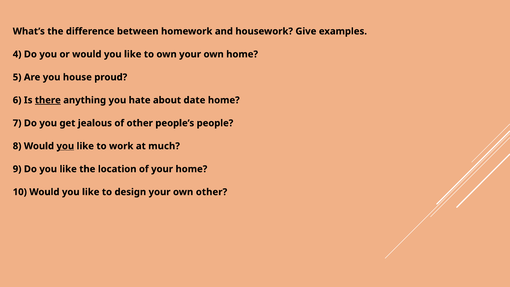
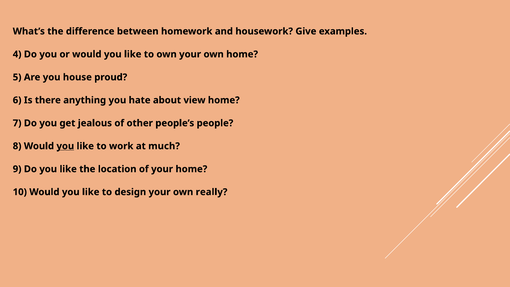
there underline: present -> none
date: date -> view
own other: other -> really
